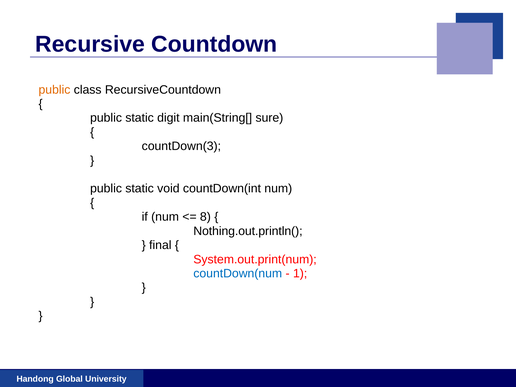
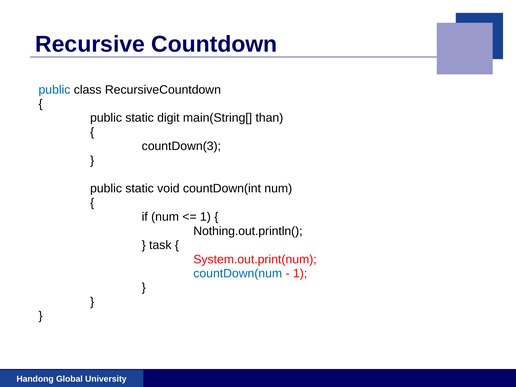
public at (54, 90) colour: orange -> blue
sure: sure -> than
8 at (205, 217): 8 -> 1
final: final -> task
